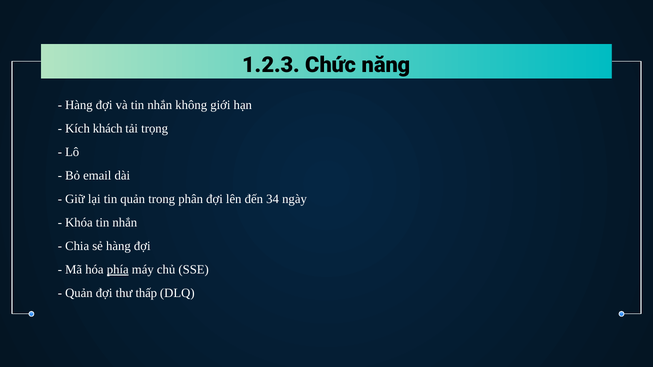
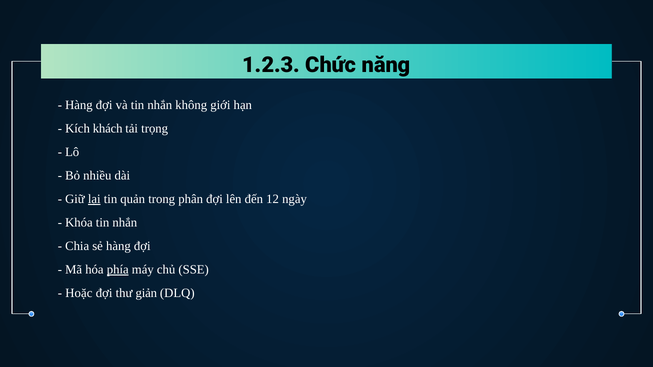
email: email -> nhiều
lại underline: none -> present
34: 34 -> 12
Quản at (79, 293): Quản -> Hoặc
thấp: thấp -> giản
